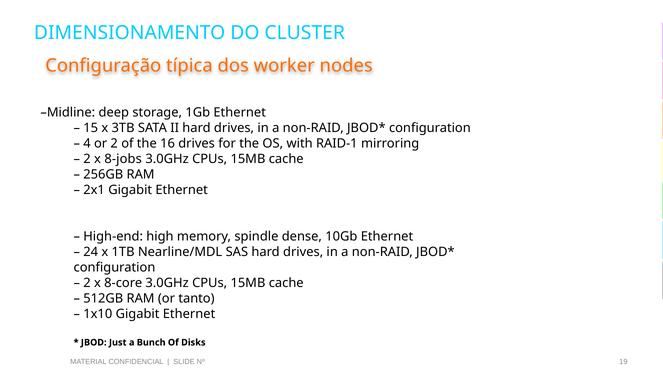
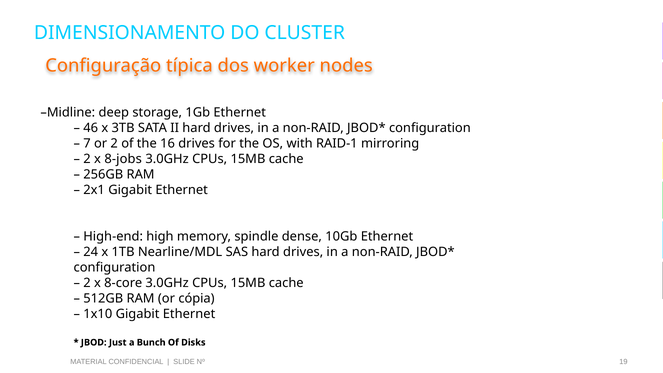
15: 15 -> 46
4: 4 -> 7
tanto: tanto -> cópia
